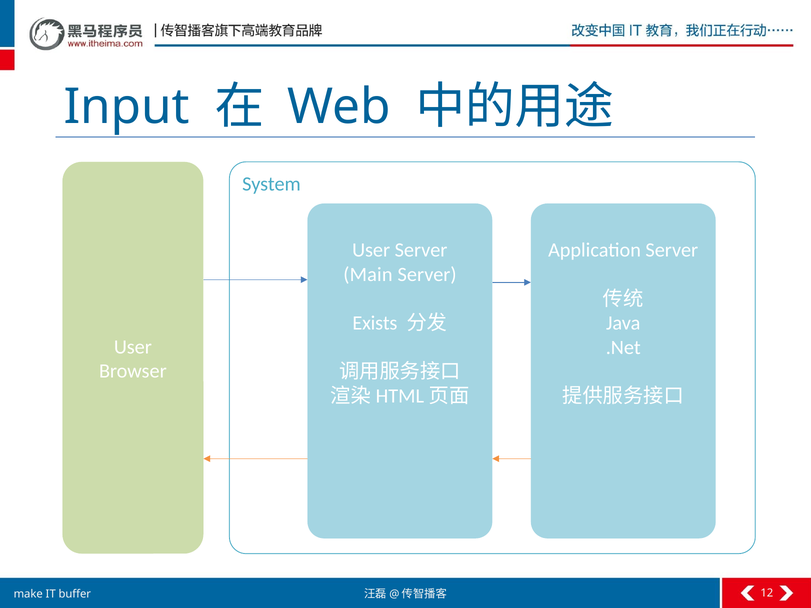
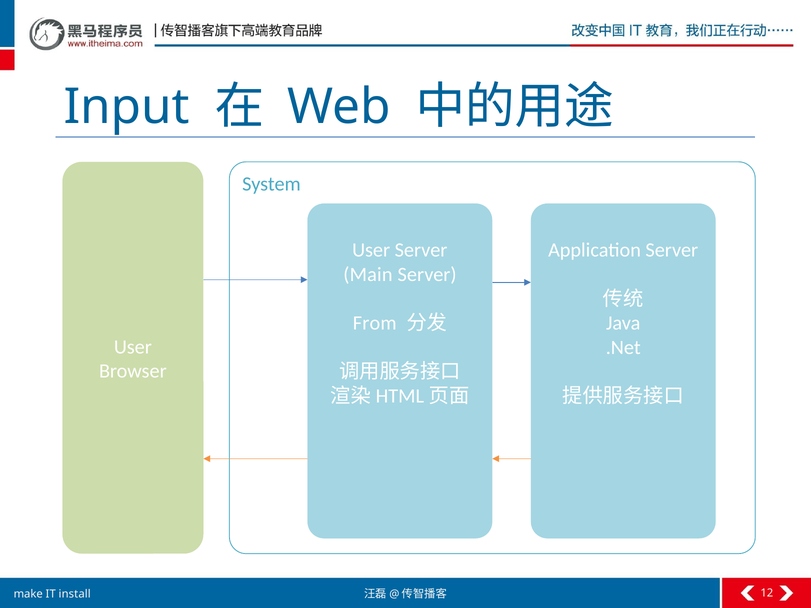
Exists: Exists -> From
buffer: buffer -> install
